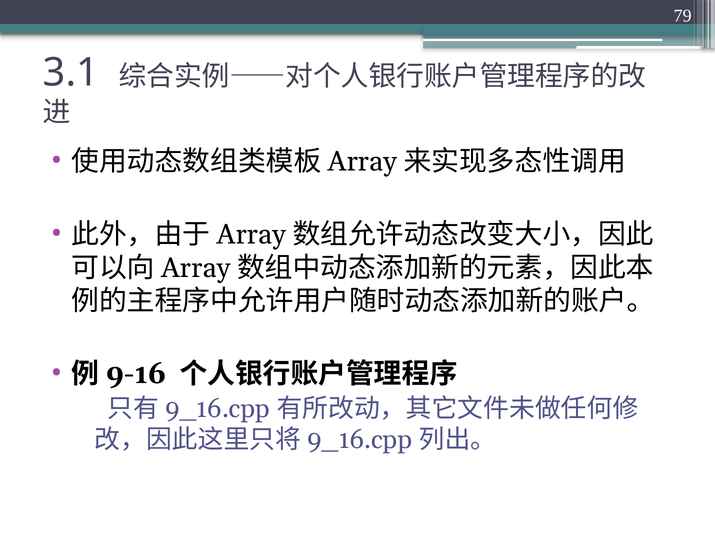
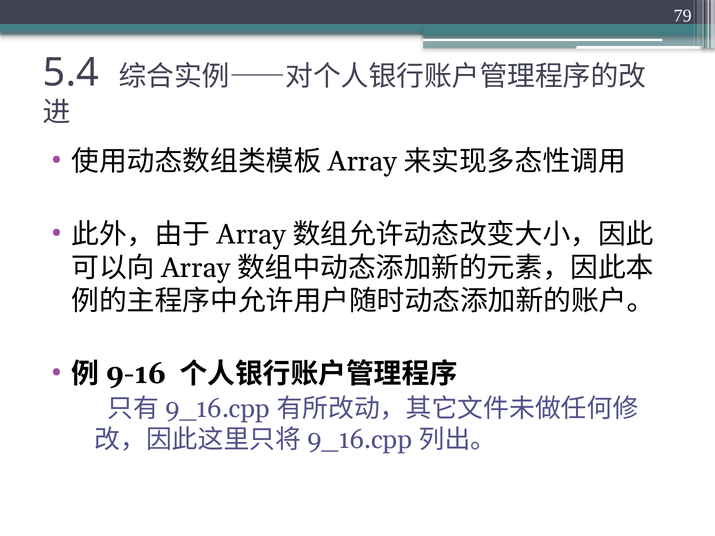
3.1: 3.1 -> 5.4
